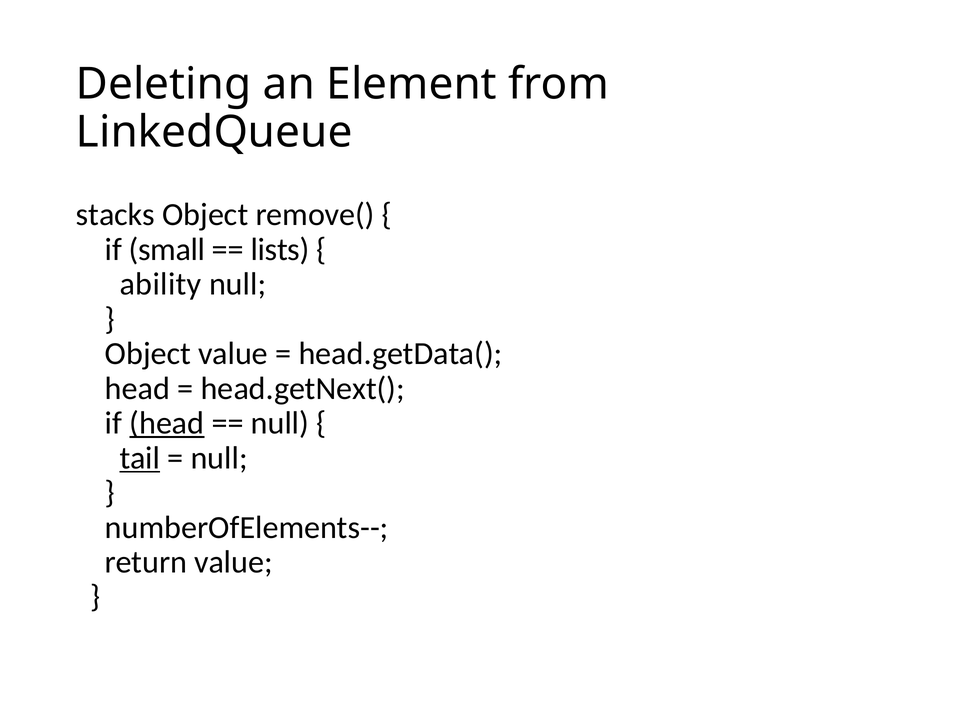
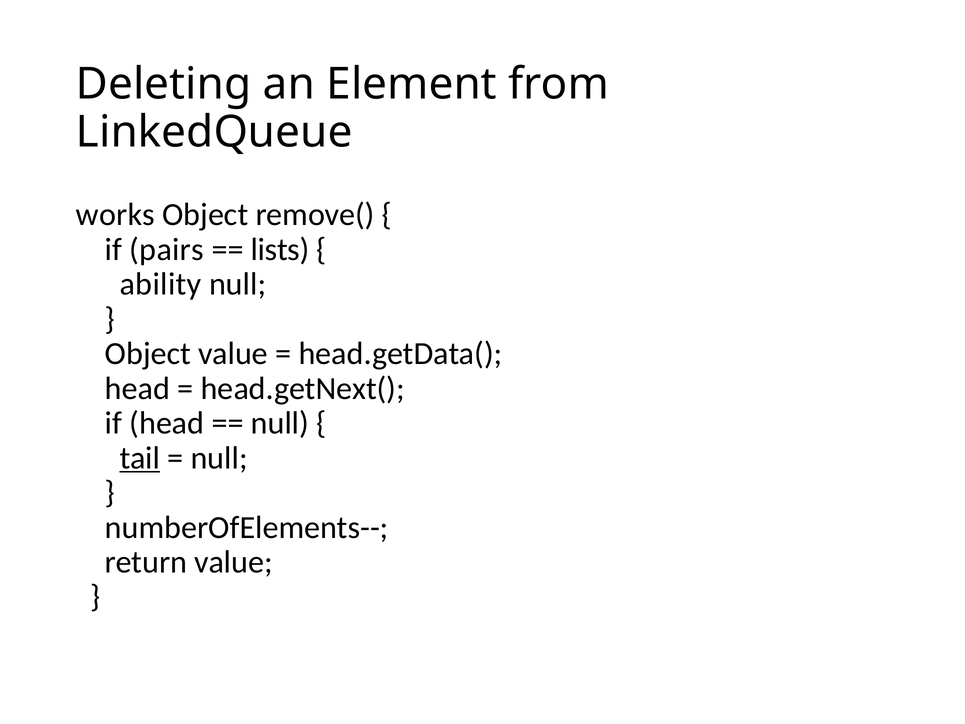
stacks: stacks -> works
small: small -> pairs
head at (167, 423) underline: present -> none
